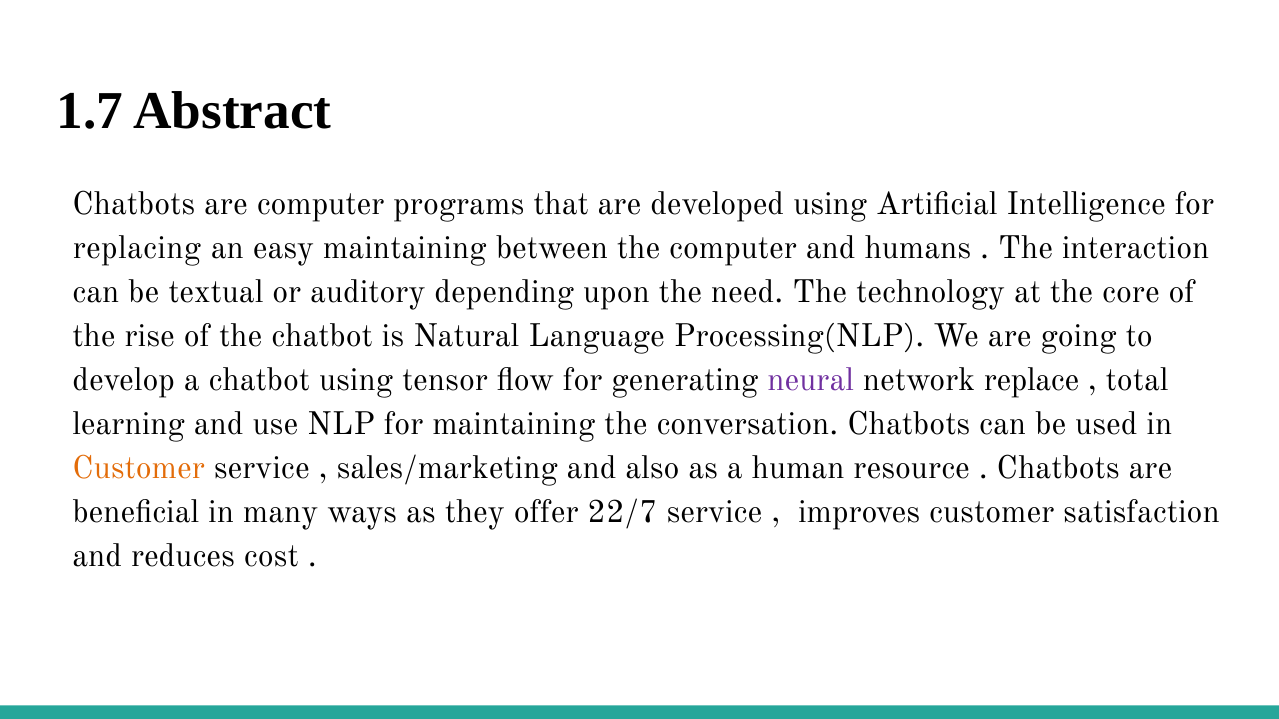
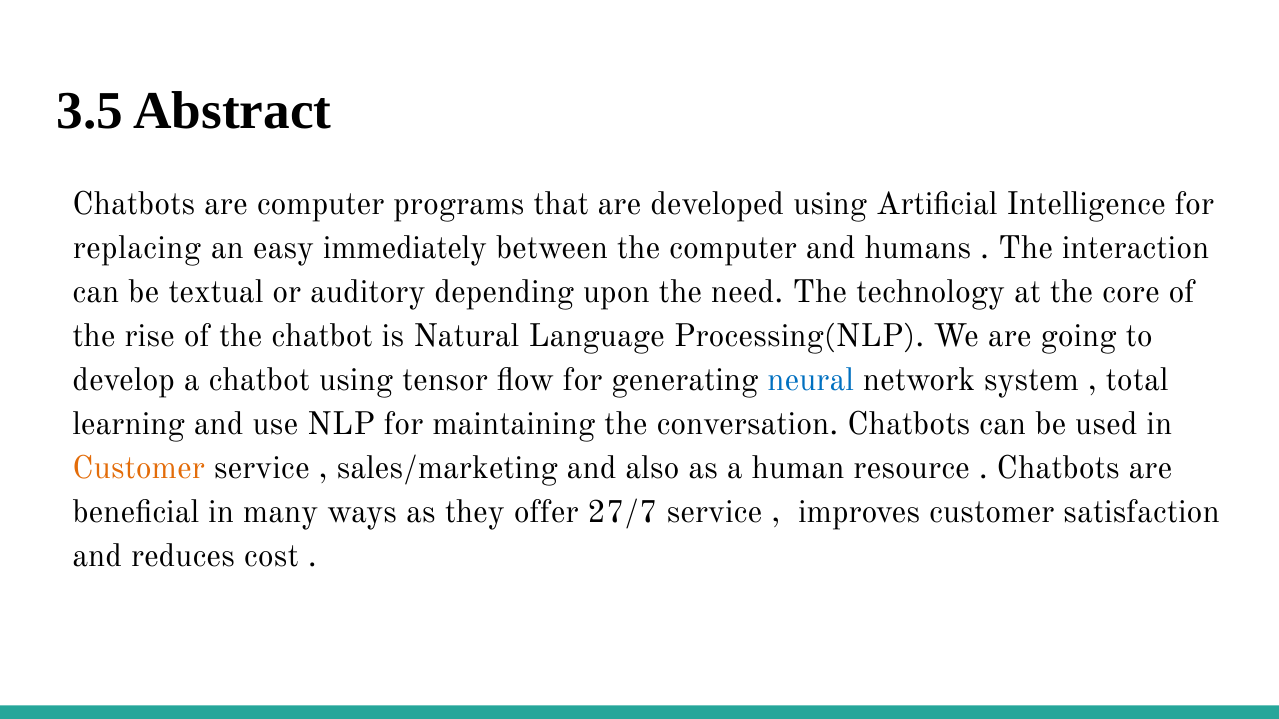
1.7: 1.7 -> 3.5
easy maintaining: maintaining -> immediately
neural colour: purple -> blue
replace: replace -> system
22/7: 22/7 -> 27/7
